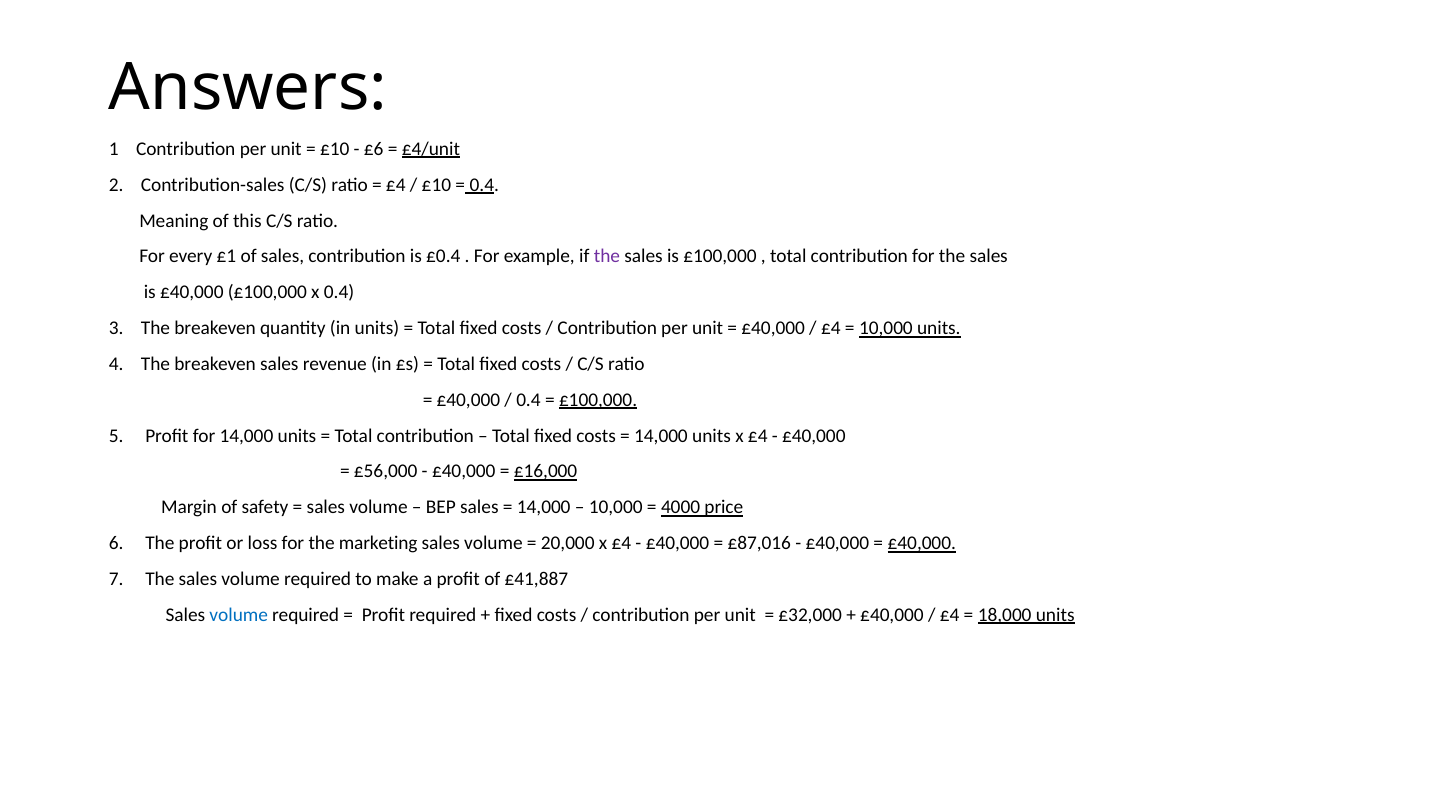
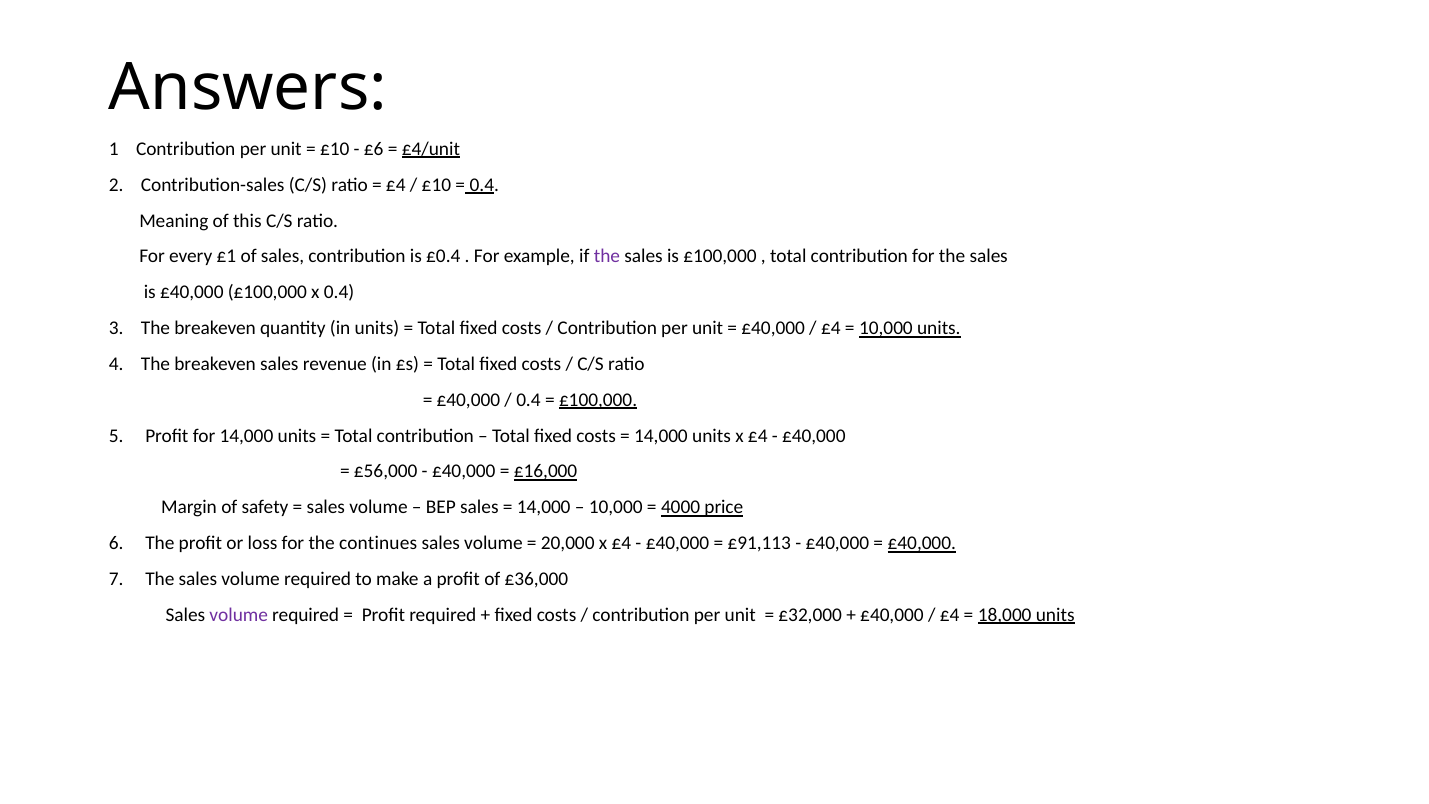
marketing: marketing -> continues
£87,016: £87,016 -> £91,113
£41,887: £41,887 -> £36,000
volume at (239, 615) colour: blue -> purple
